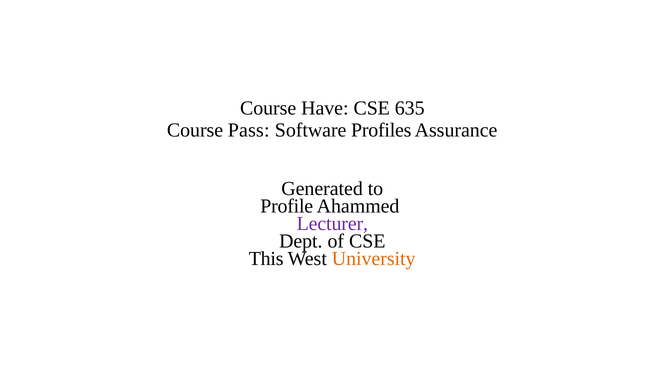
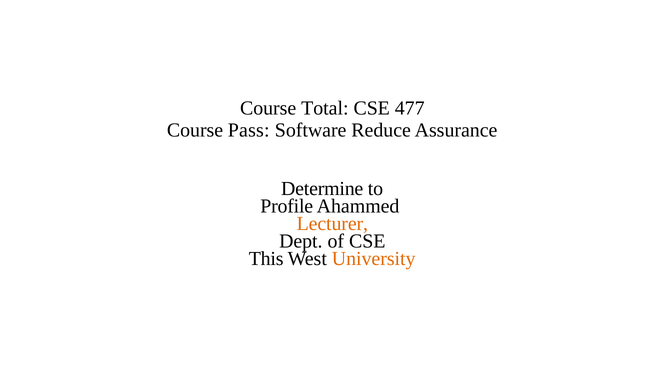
Have: Have -> Total
635: 635 -> 477
Profiles: Profiles -> Reduce
Generated: Generated -> Determine
Lecturer colour: purple -> orange
